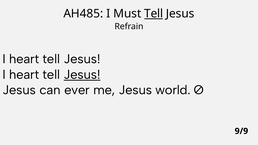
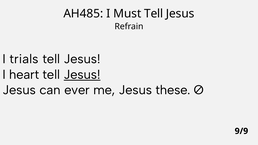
Tell at (154, 14) underline: present -> none
heart at (24, 59): heart -> trials
world: world -> these
